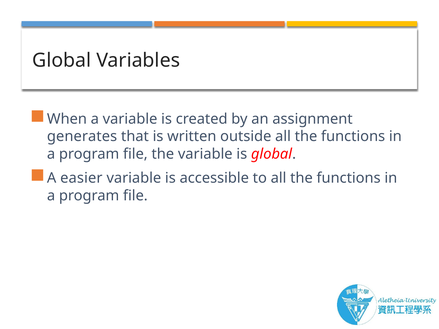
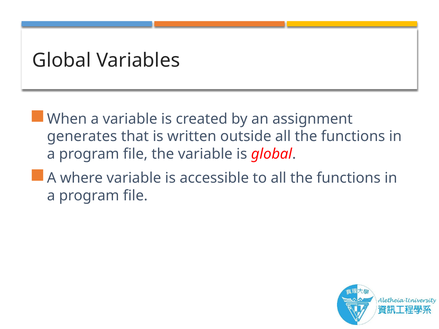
easier: easier -> where
